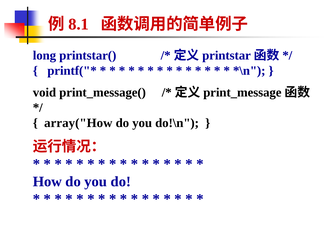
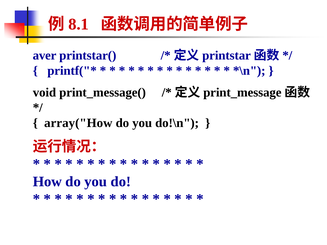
long: long -> aver
